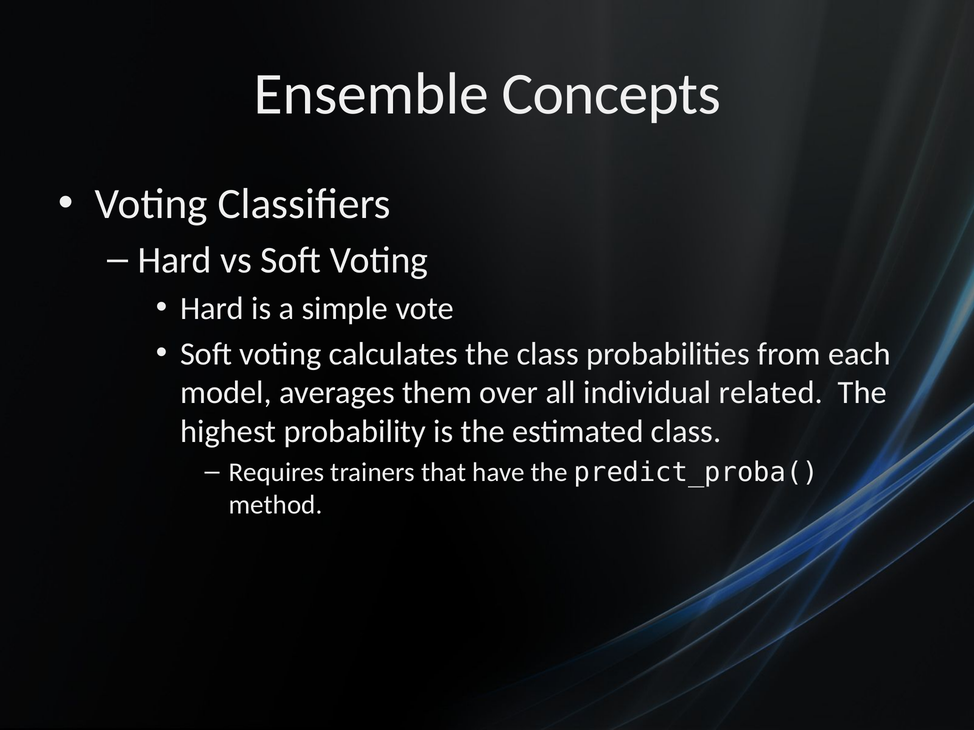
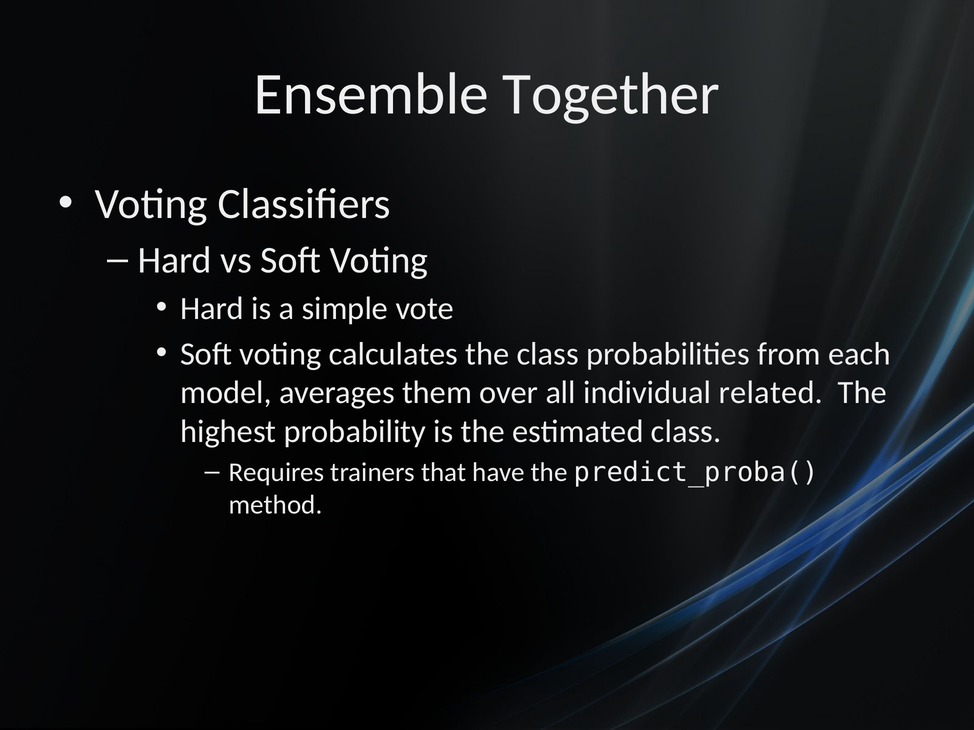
Concepts: Concepts -> Together
